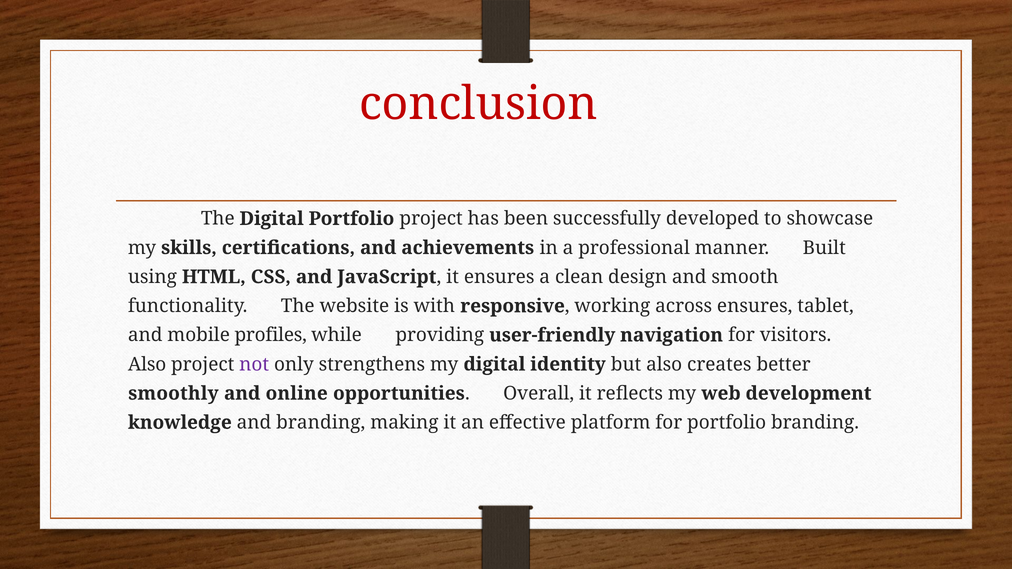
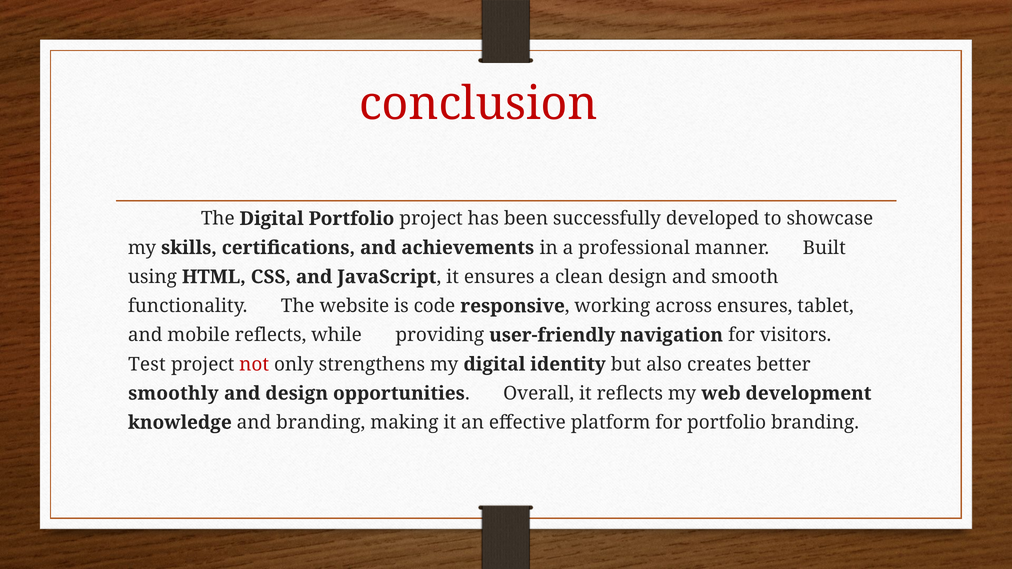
with: with -> code
mobile profiles: profiles -> reflects
Also at (147, 364): Also -> Test
not colour: purple -> red
and online: online -> design
